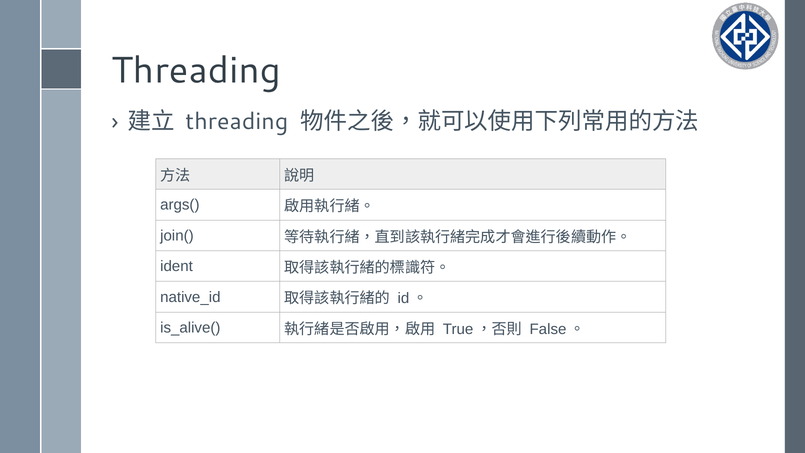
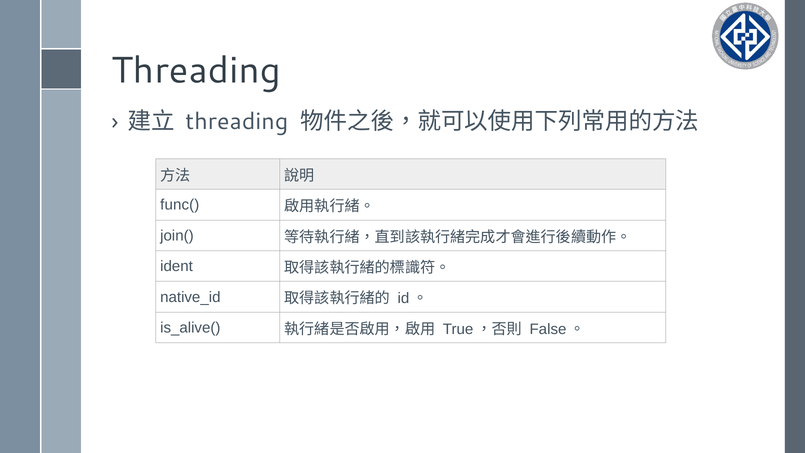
args(: args( -> func(
